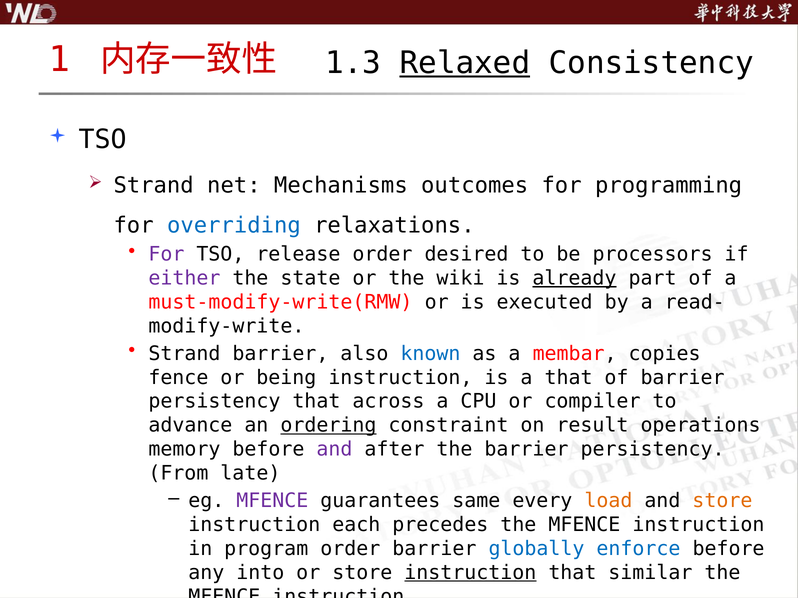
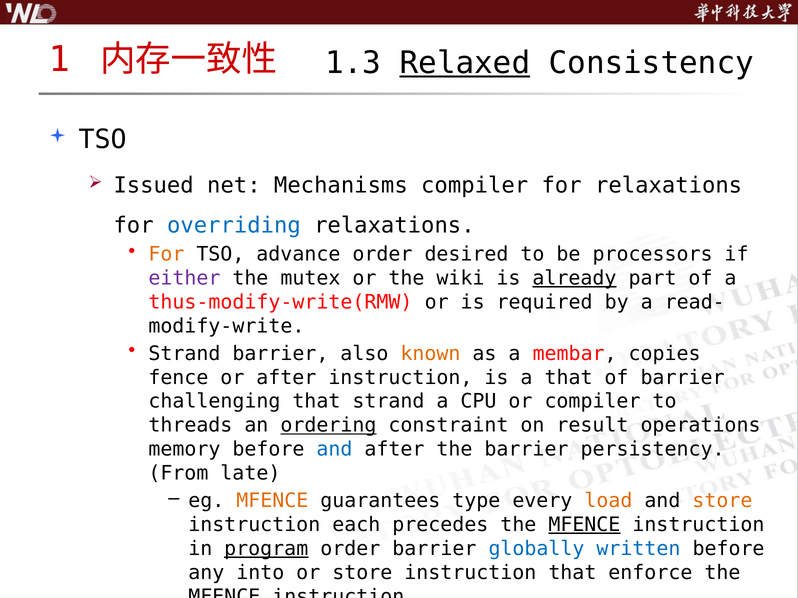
Strand at (154, 186): Strand -> Issued
Mechanisms outcomes: outcomes -> compiler
for programming: programming -> relaxations
For at (166, 254) colour: purple -> orange
release: release -> advance
state: state -> mutex
must-modify-write(RMW: must-modify-write(RMW -> thus-modify-write(RMW
executed: executed -> required
known colour: blue -> orange
or being: being -> after
persistency at (214, 402): persistency -> challenging
that across: across -> strand
advance: advance -> threads
and at (334, 450) colour: purple -> blue
MFENCE at (272, 501) colour: purple -> orange
same: same -> type
MFENCE at (584, 525) underline: none -> present
program underline: none -> present
enforce: enforce -> written
instruction at (470, 573) underline: present -> none
similar: similar -> enforce
